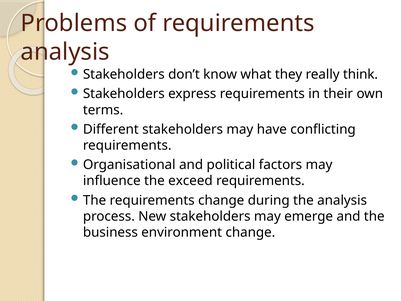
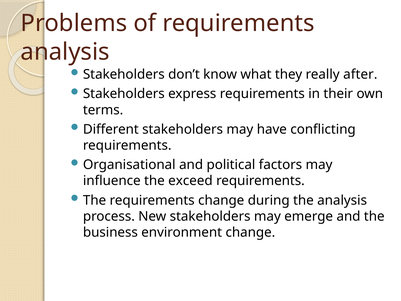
think: think -> after
